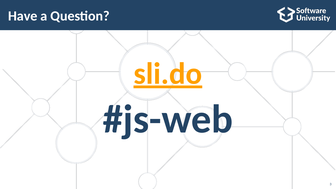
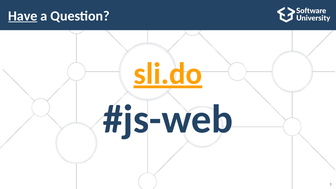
Have underline: none -> present
